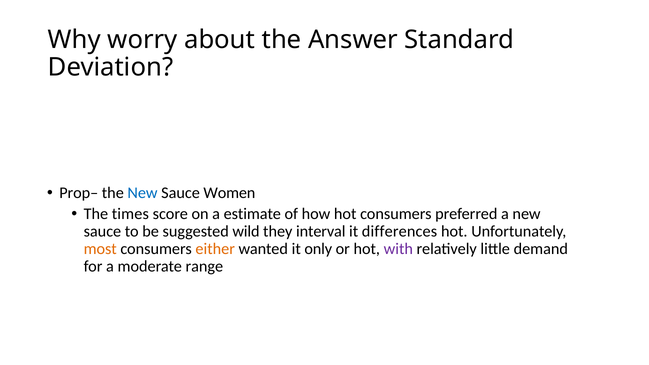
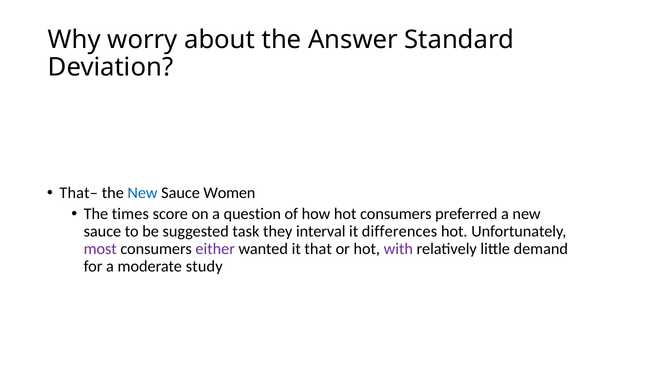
Prop–: Prop– -> That–
estimate: estimate -> question
wild: wild -> task
most colour: orange -> purple
either colour: orange -> purple
only: only -> that
range: range -> study
